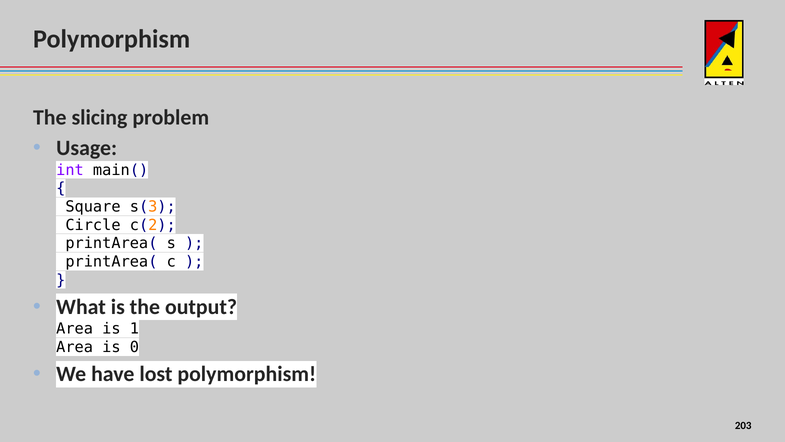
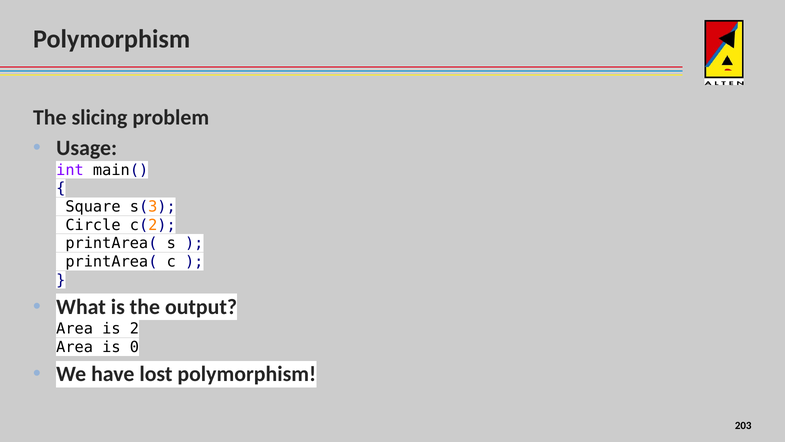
1: 1 -> 2
